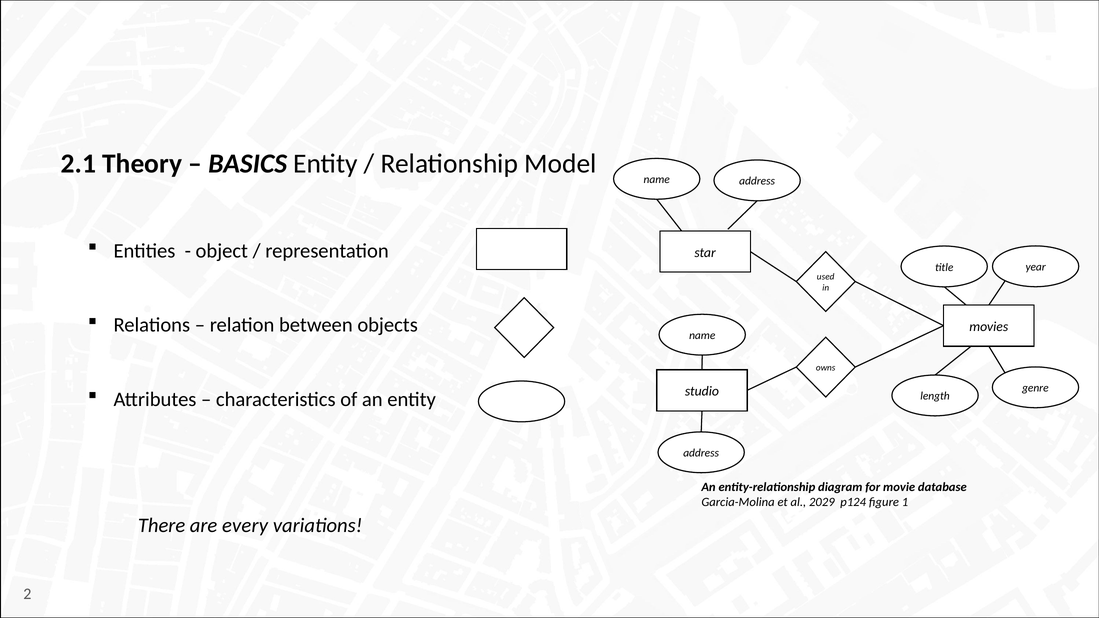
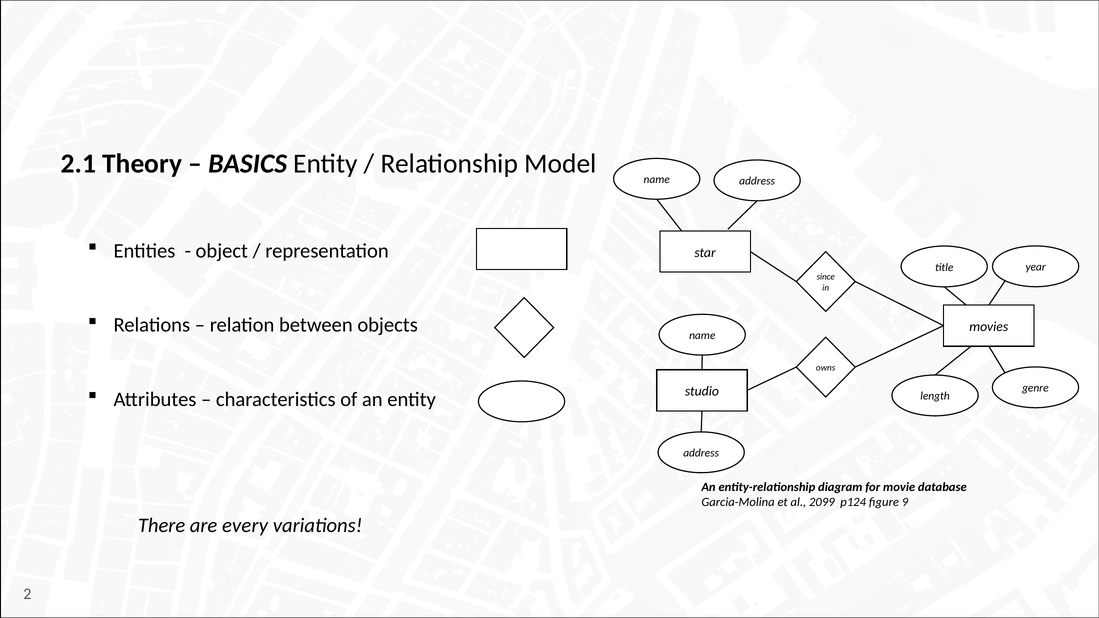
used: used -> since
2029: 2029 -> 2099
1: 1 -> 9
